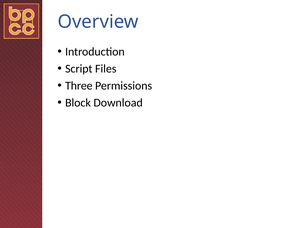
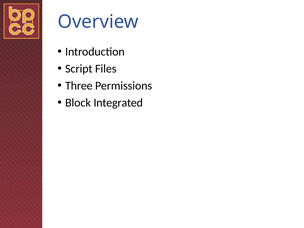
Download: Download -> Integrated
